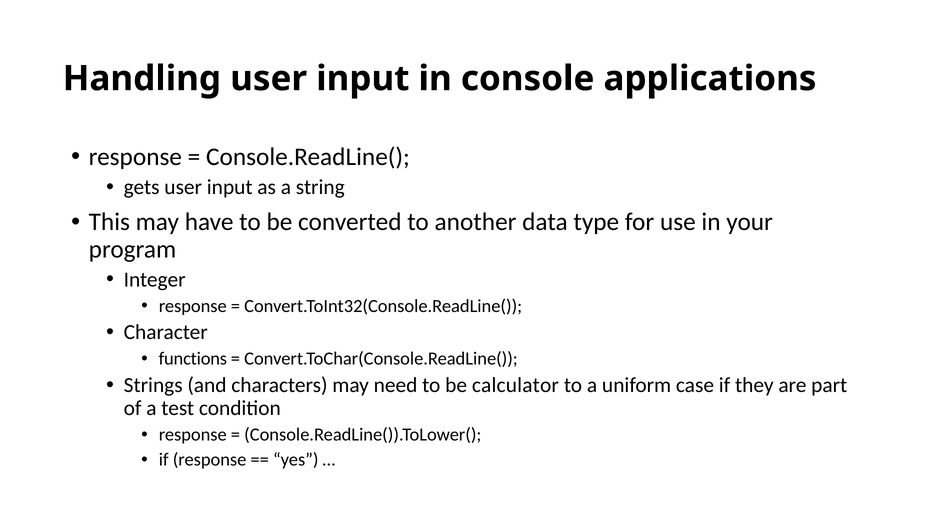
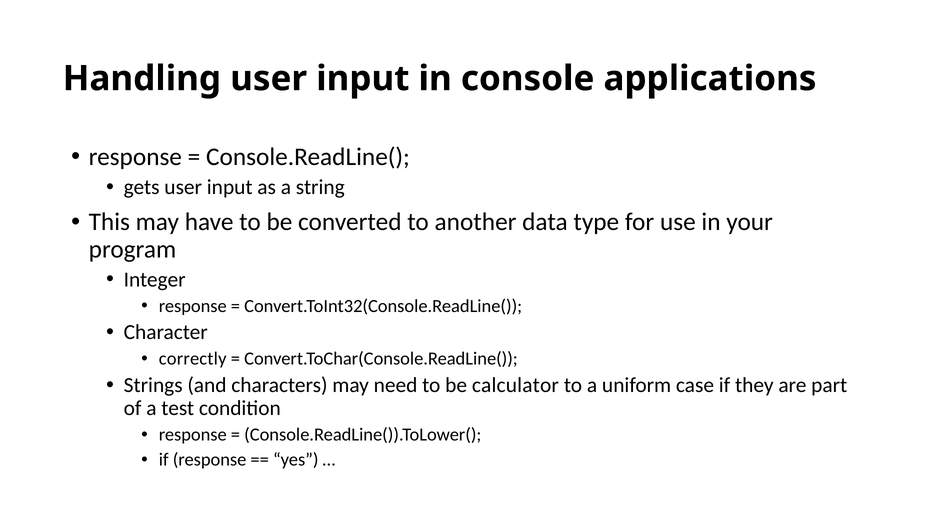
functions: functions -> correctly
